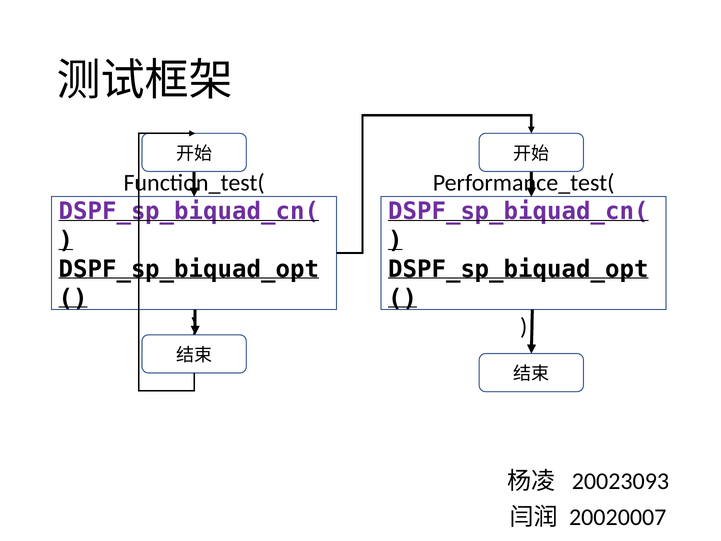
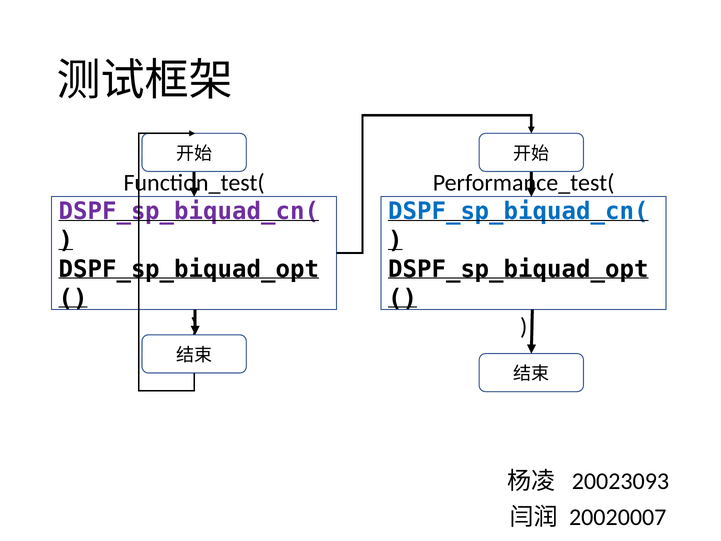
DSPF_sp_biquad_cn( at (518, 211) colour: purple -> blue
